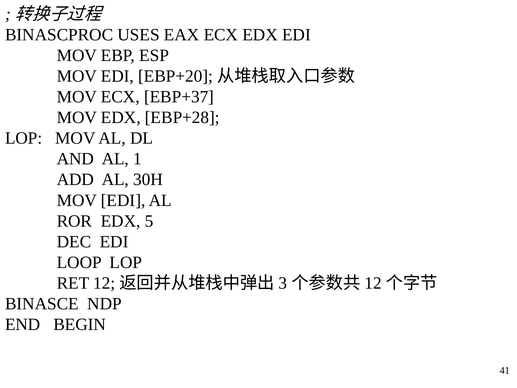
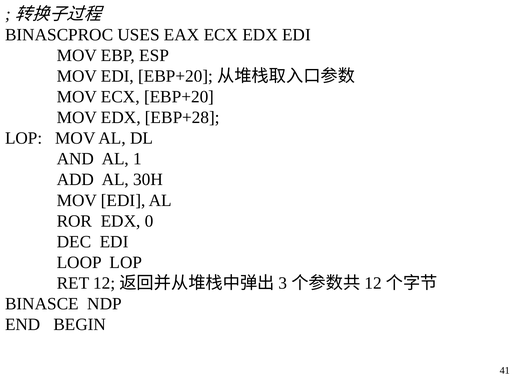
EBP+37: EBP+37 -> EBP+20
5: 5 -> 0
